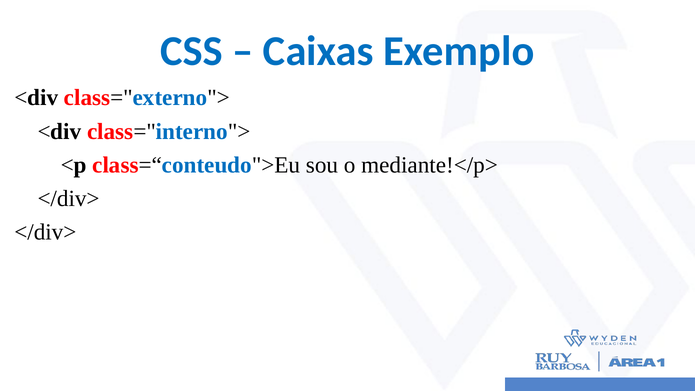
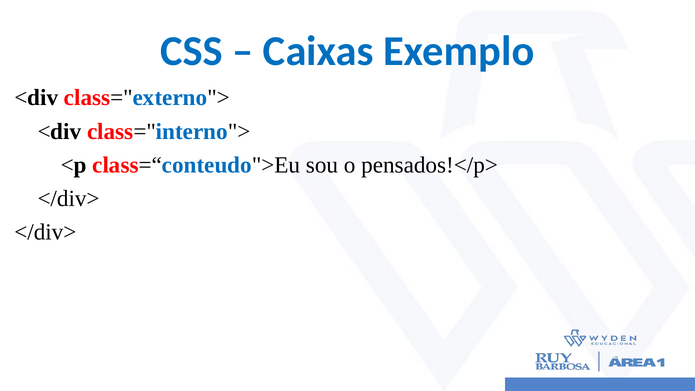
mediante!</p>: mediante!</p> -> pensados!</p>
